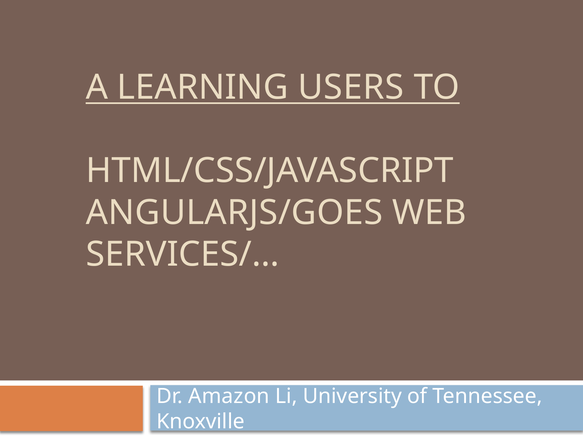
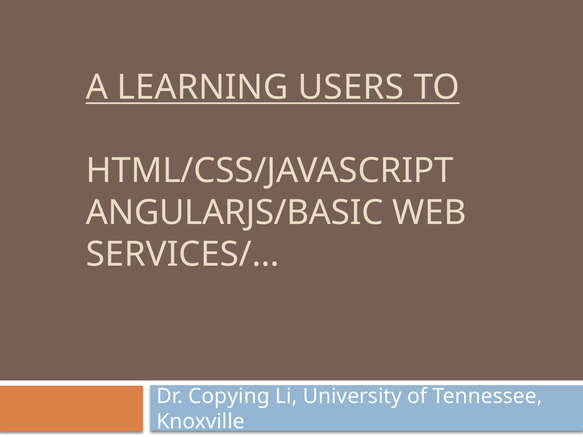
ANGULARJS/GOES: ANGULARJS/GOES -> ANGULARJS/BASIC
Amazon: Amazon -> Copying
